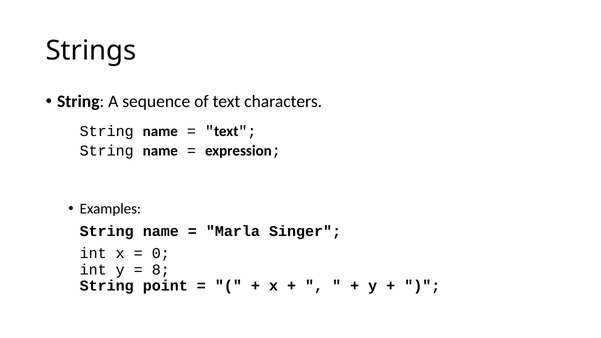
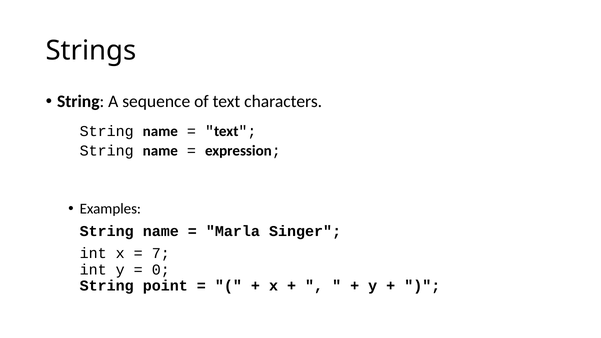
0: 0 -> 7
8: 8 -> 0
